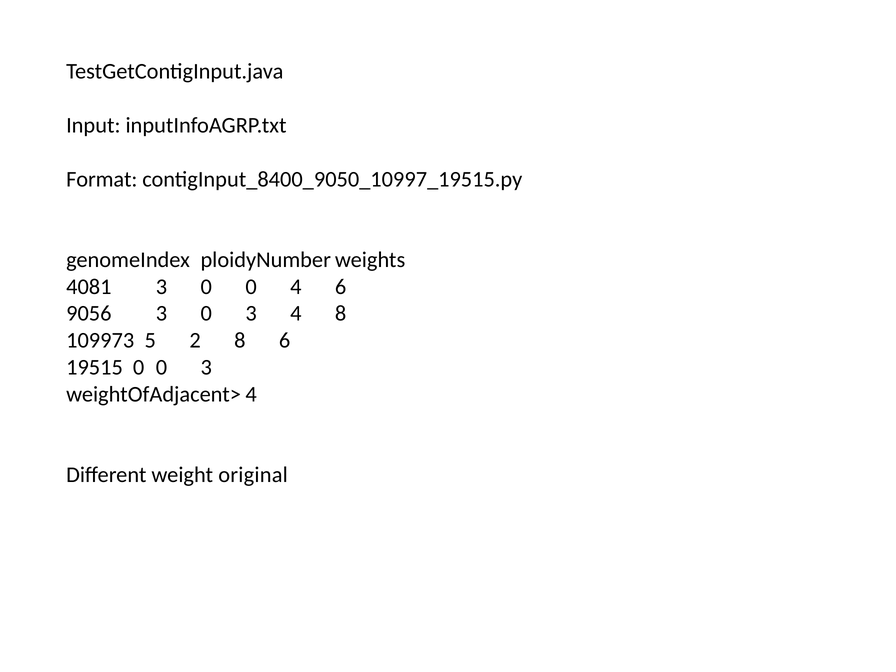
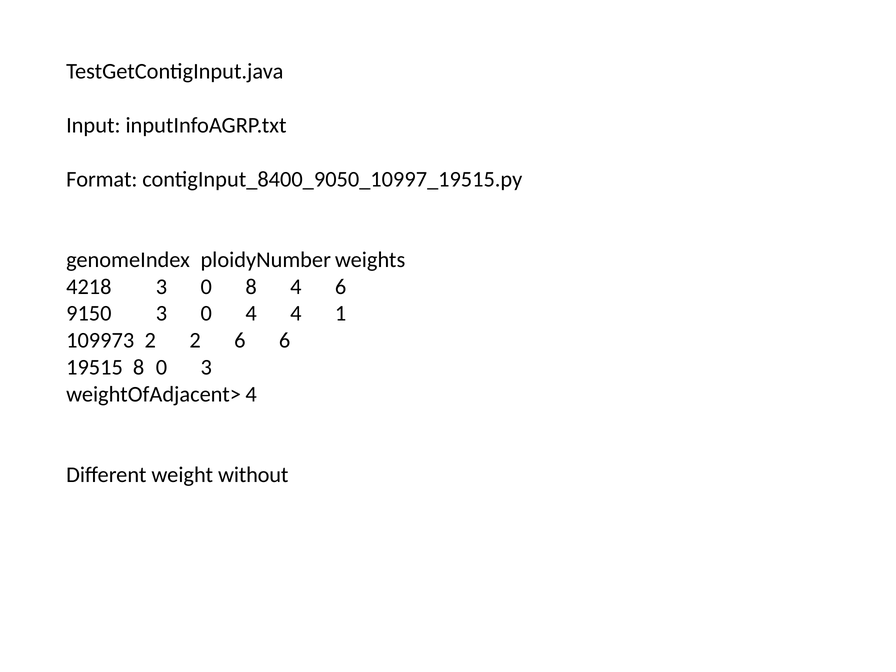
4081: 4081 -> 4218
3 0 0: 0 -> 8
9056: 9056 -> 9150
3 0 3: 3 -> 4
4 8: 8 -> 1
5 at (150, 340): 5 -> 2
2 8: 8 -> 6
19515 0: 0 -> 8
original: original -> without
